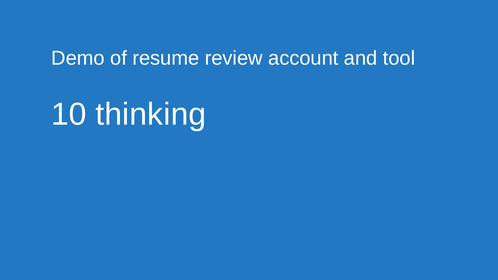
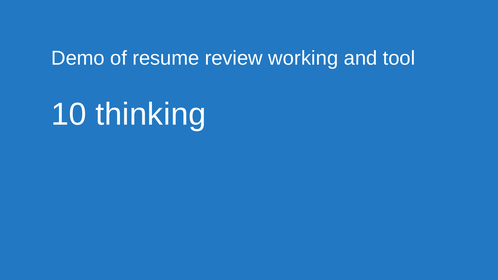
account: account -> working
